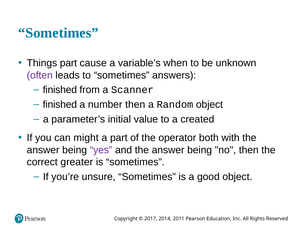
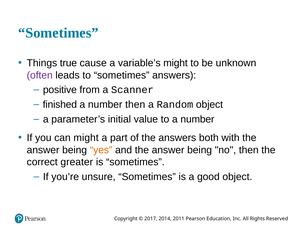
Things part: part -> true
variable’s when: when -> might
finished at (60, 90): finished -> positive
to a created: created -> number
the operator: operator -> answers
yes colour: purple -> orange
